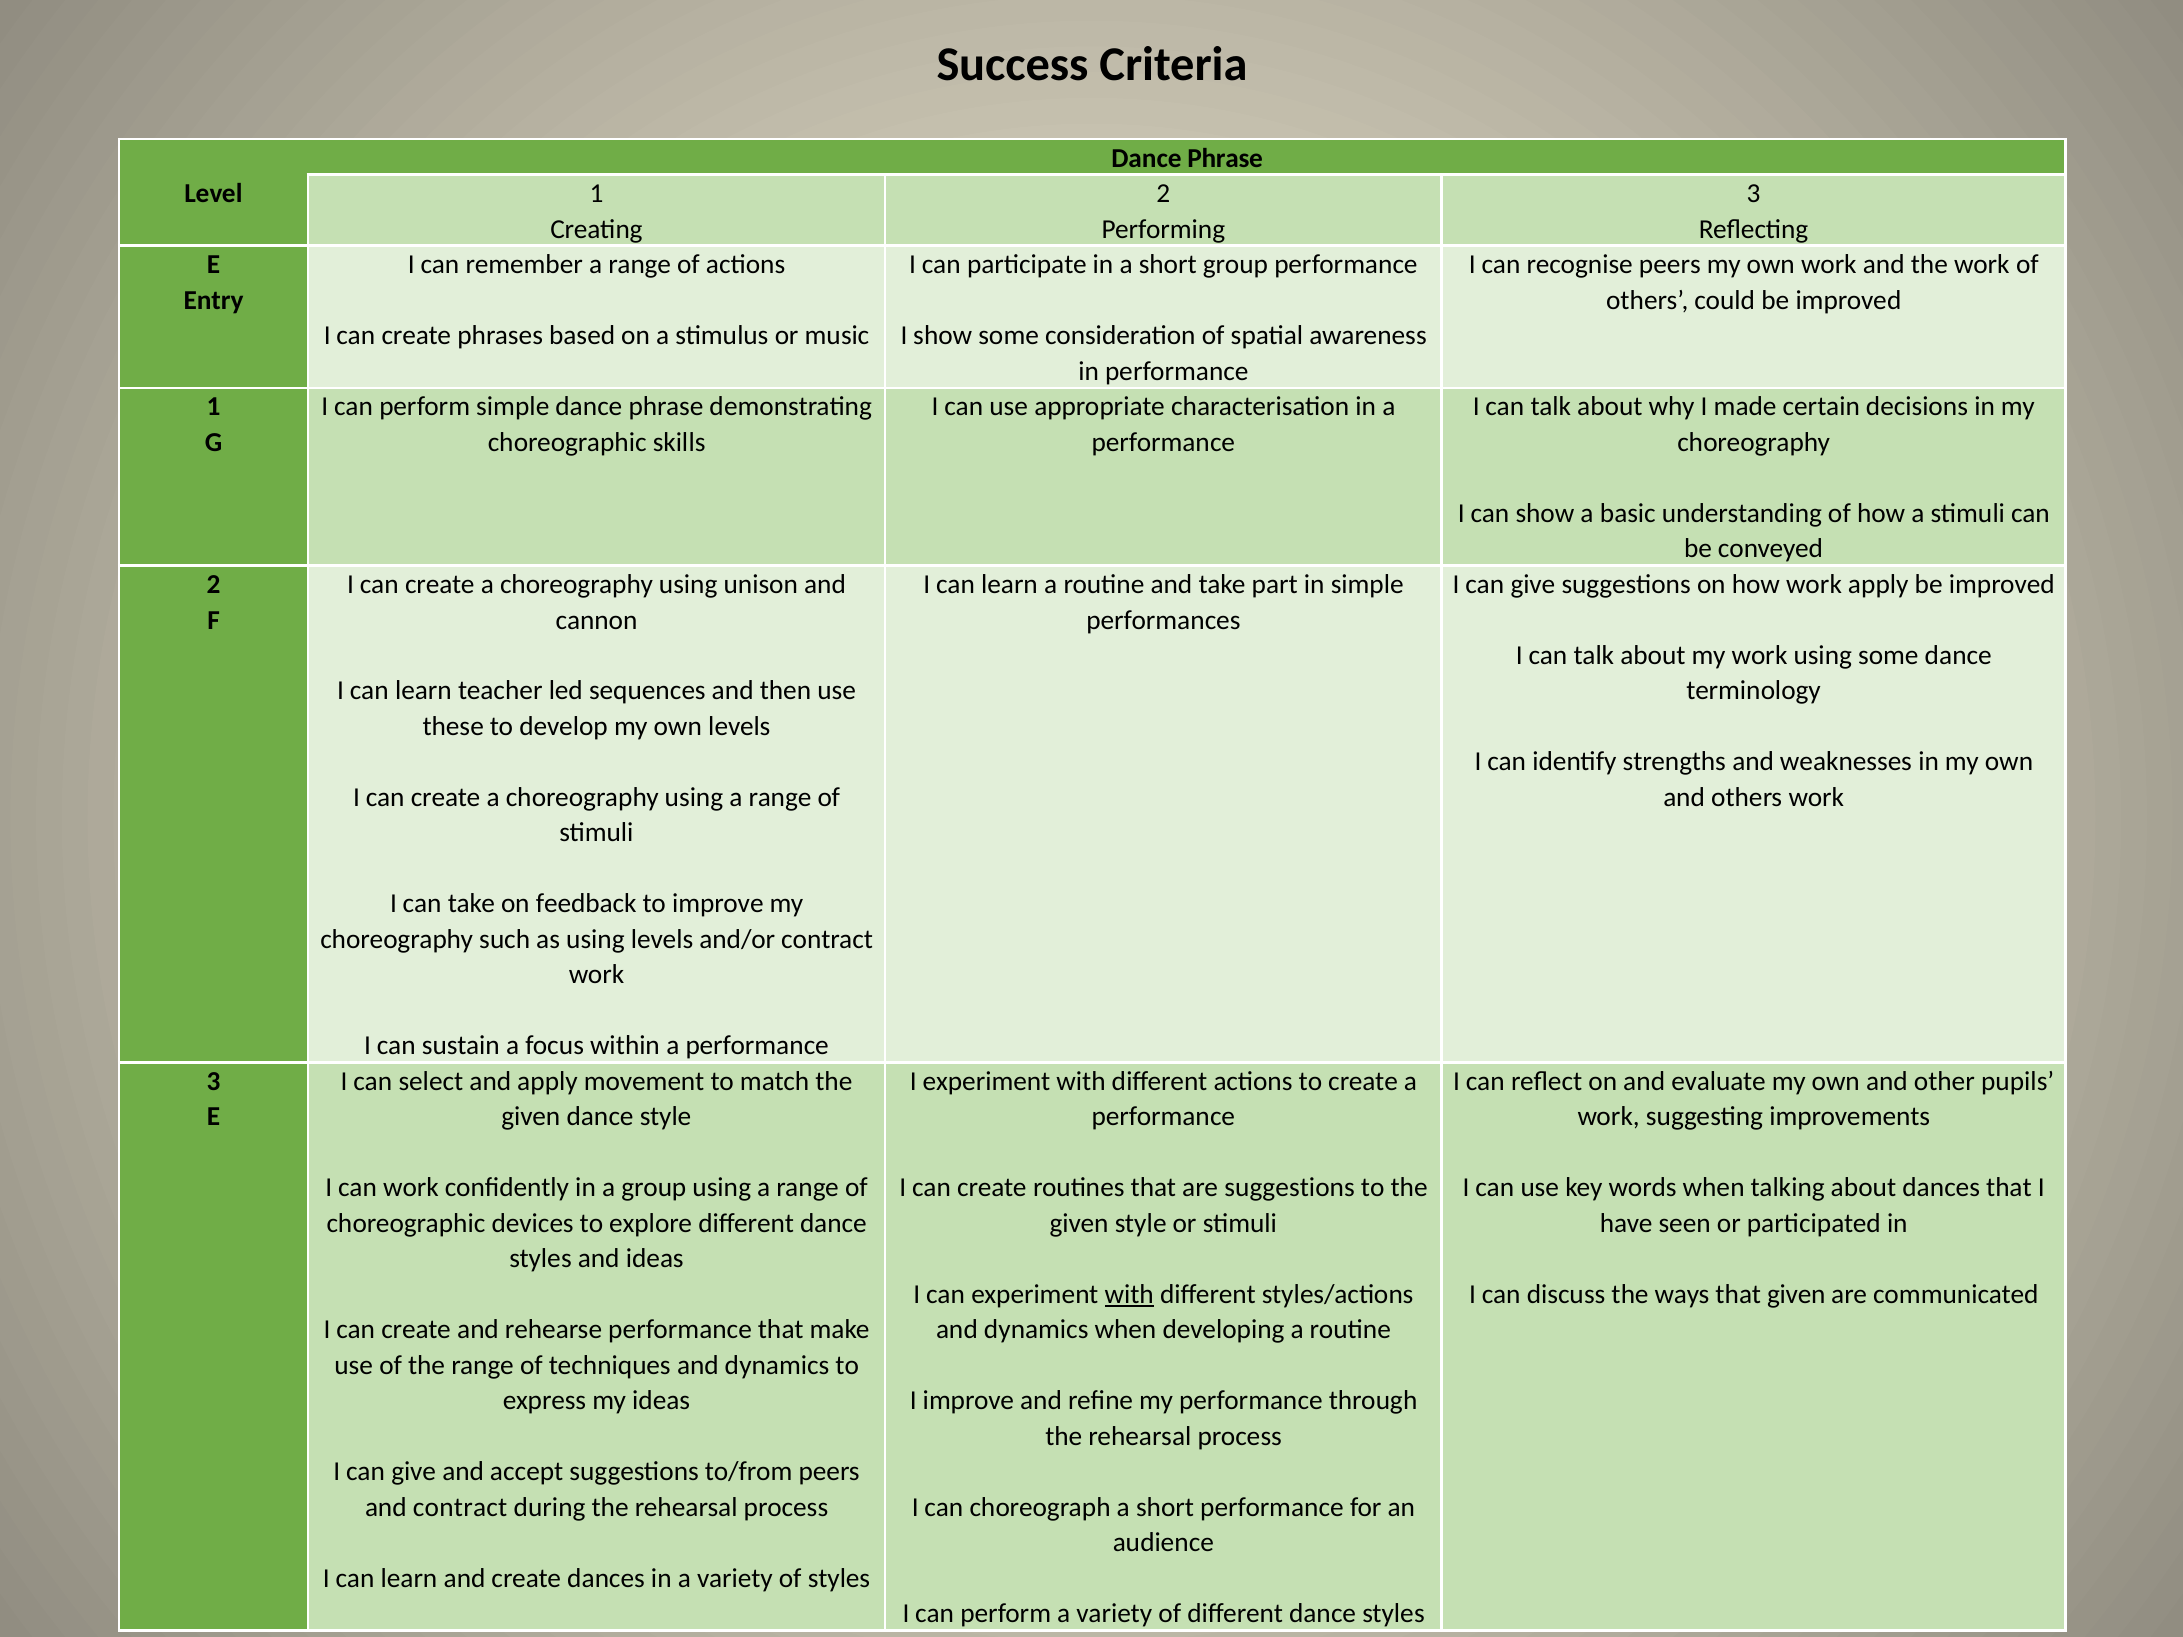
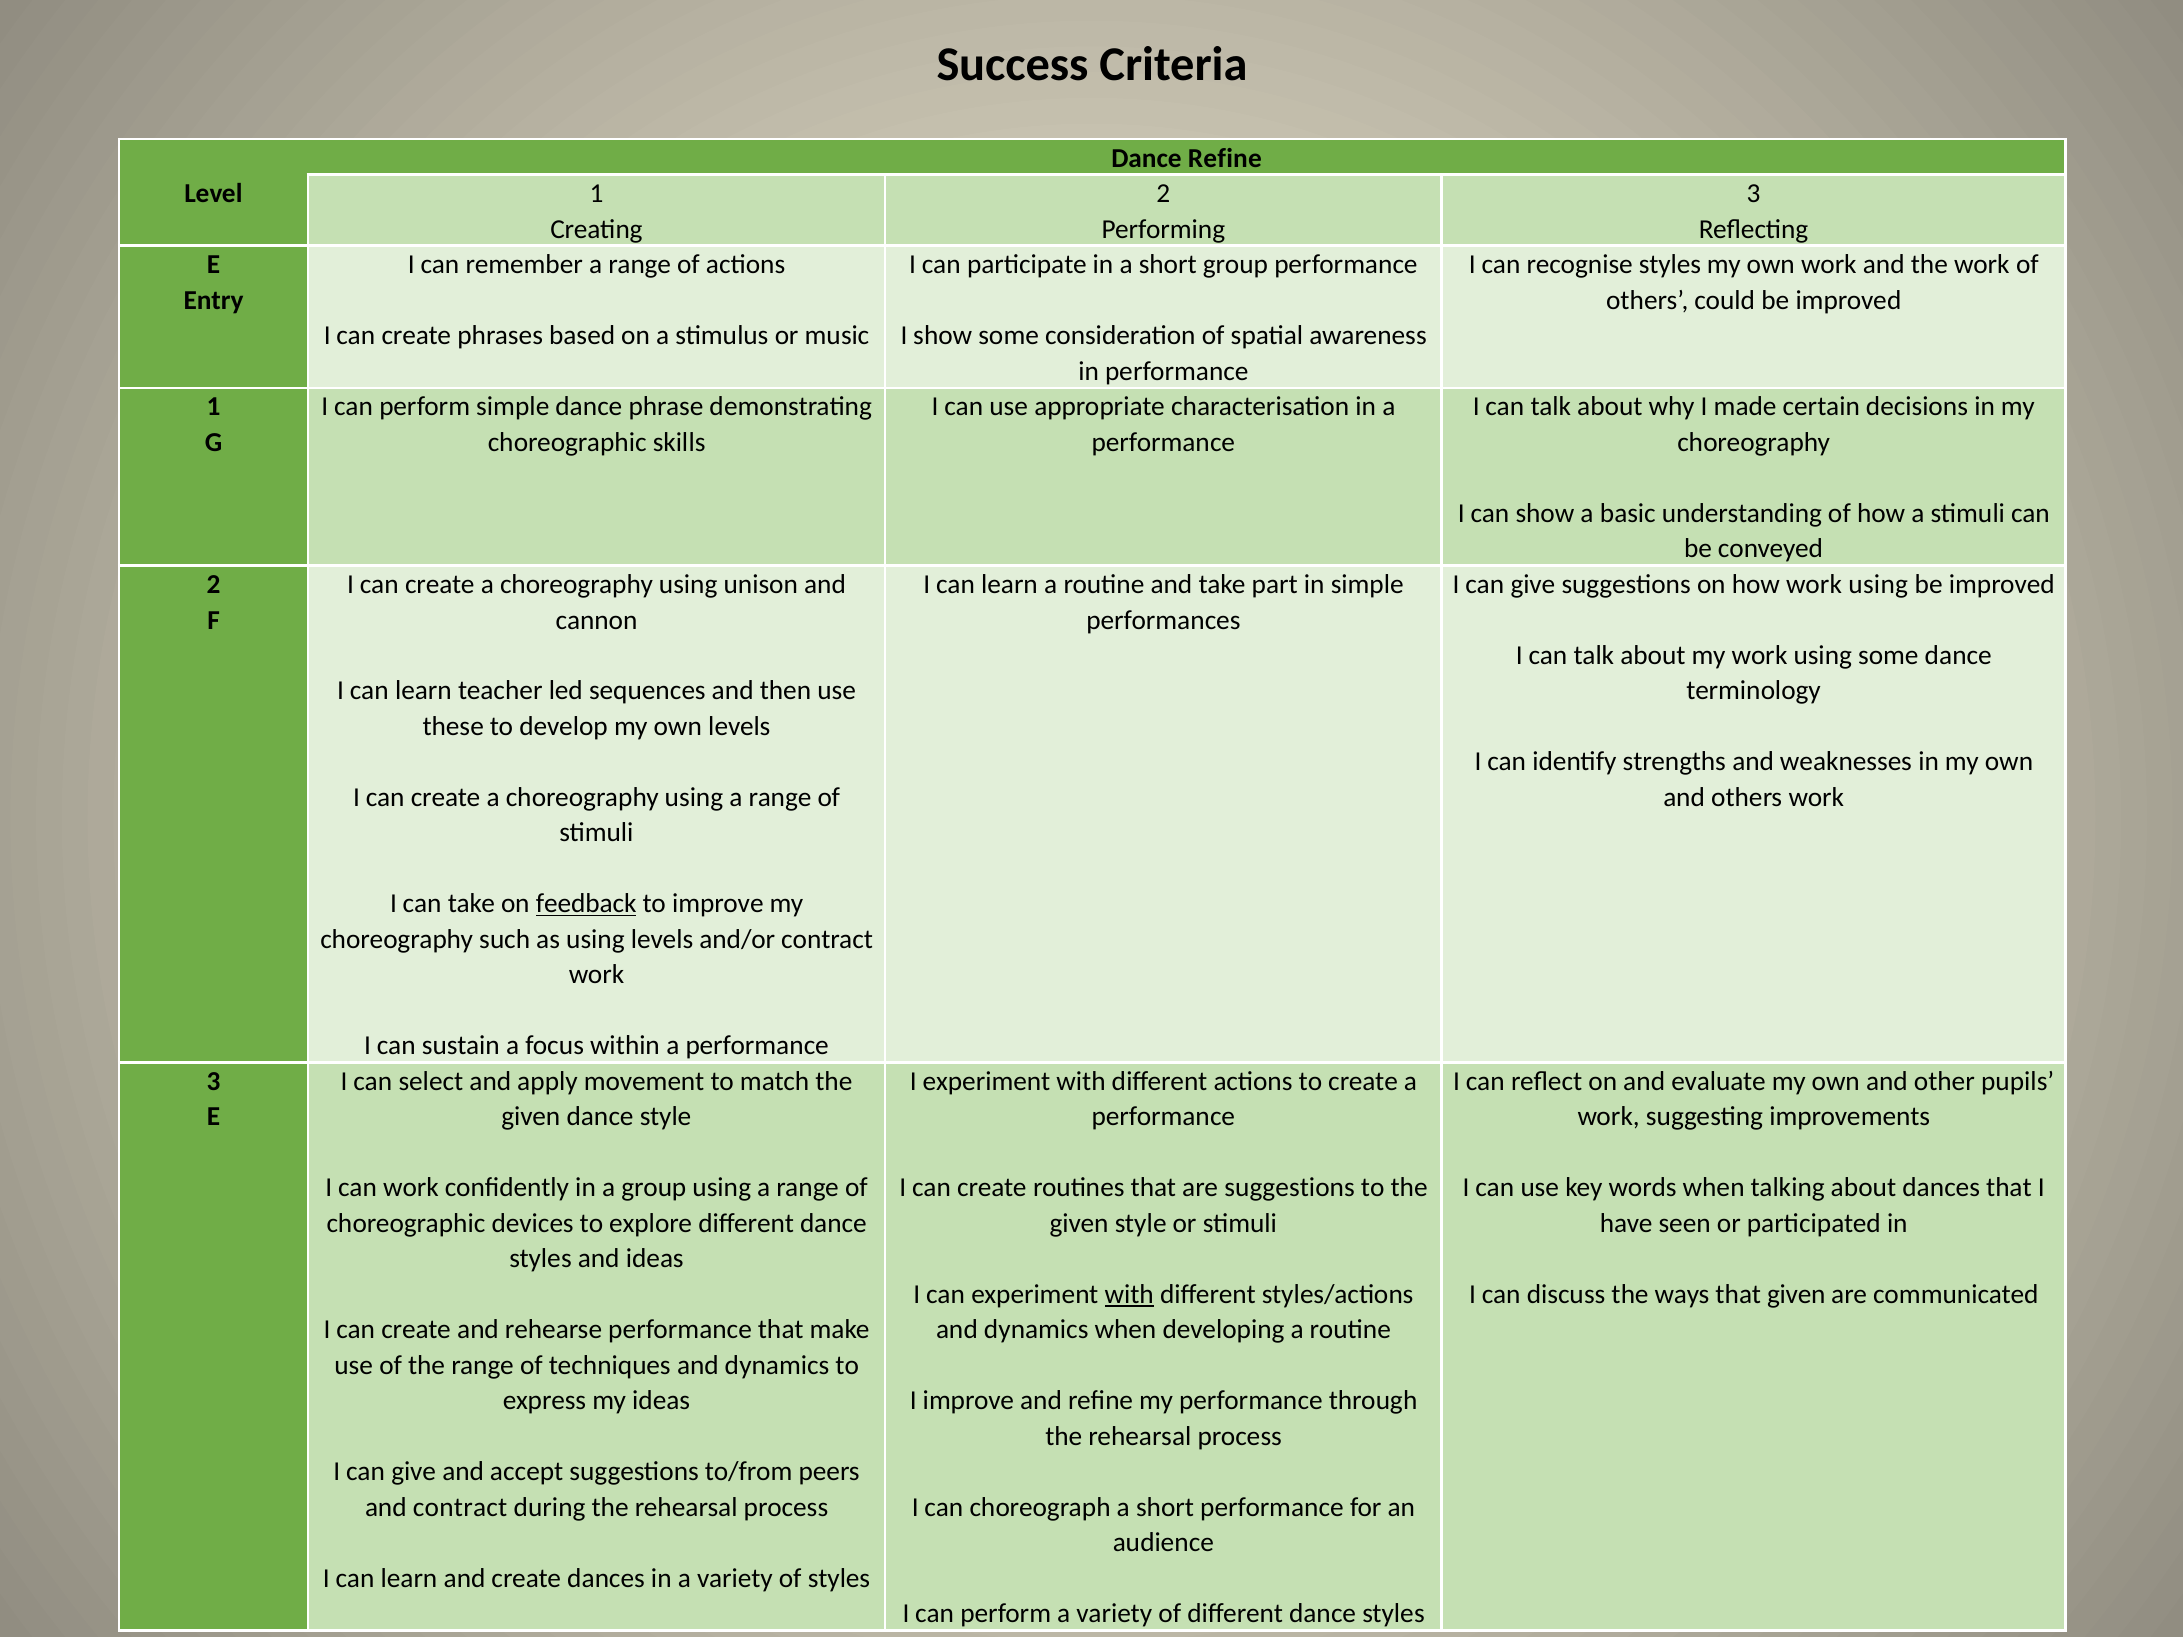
Phrase at (1225, 158): Phrase -> Refine
recognise peers: peers -> styles
how work apply: apply -> using
feedback underline: none -> present
